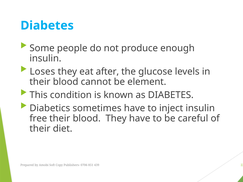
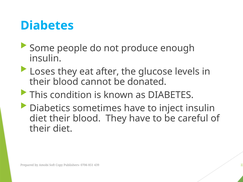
element: element -> donated
free at (38, 119): free -> diet
